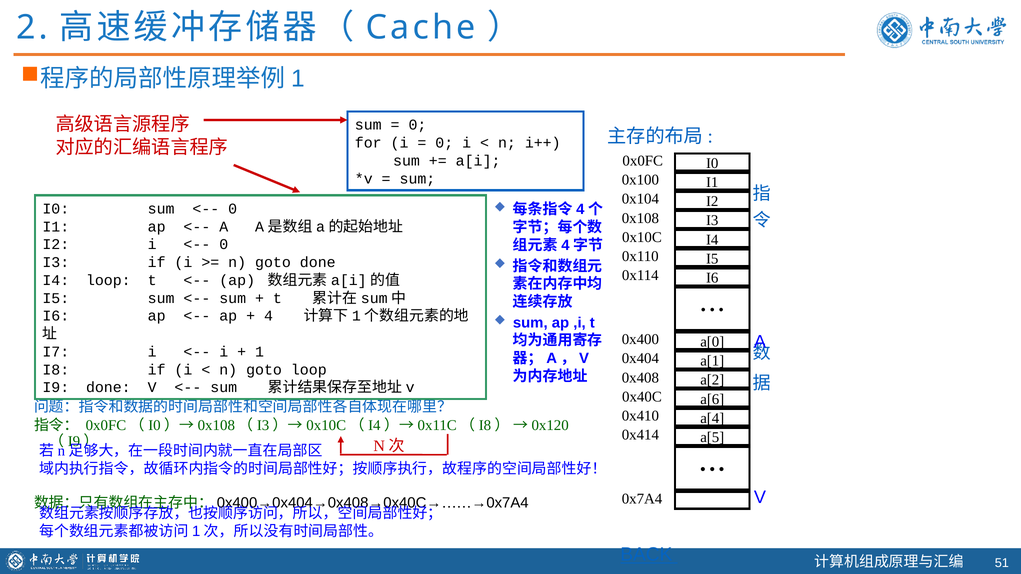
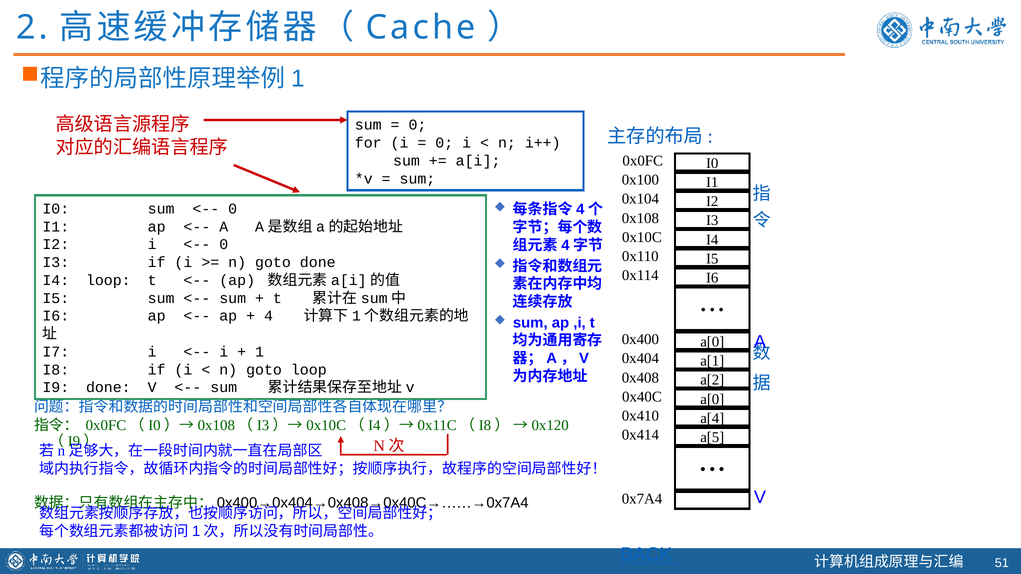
a[6 at (712, 399): a[6 -> a[0
